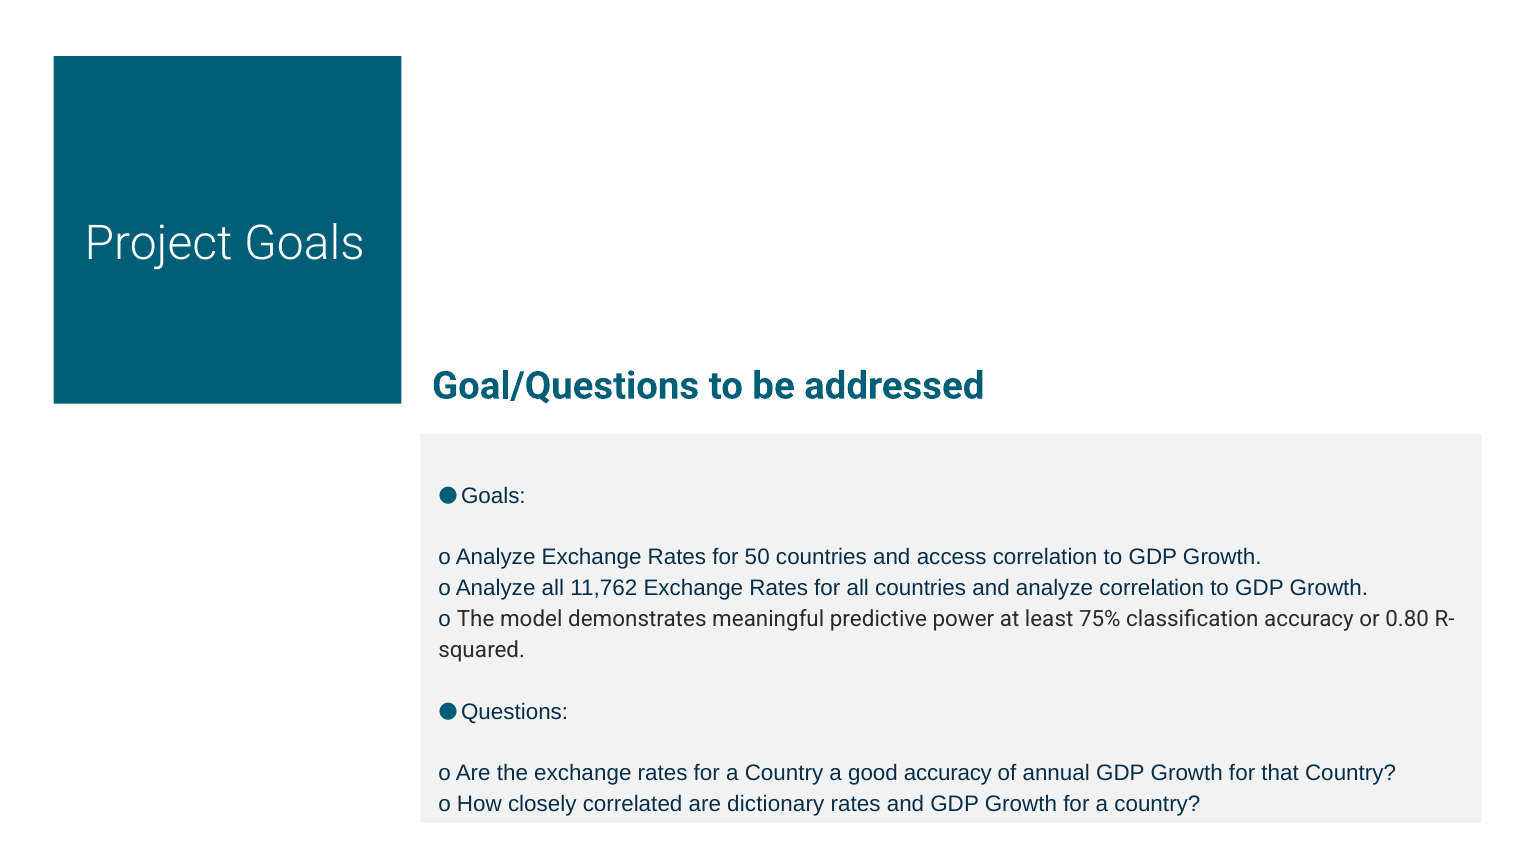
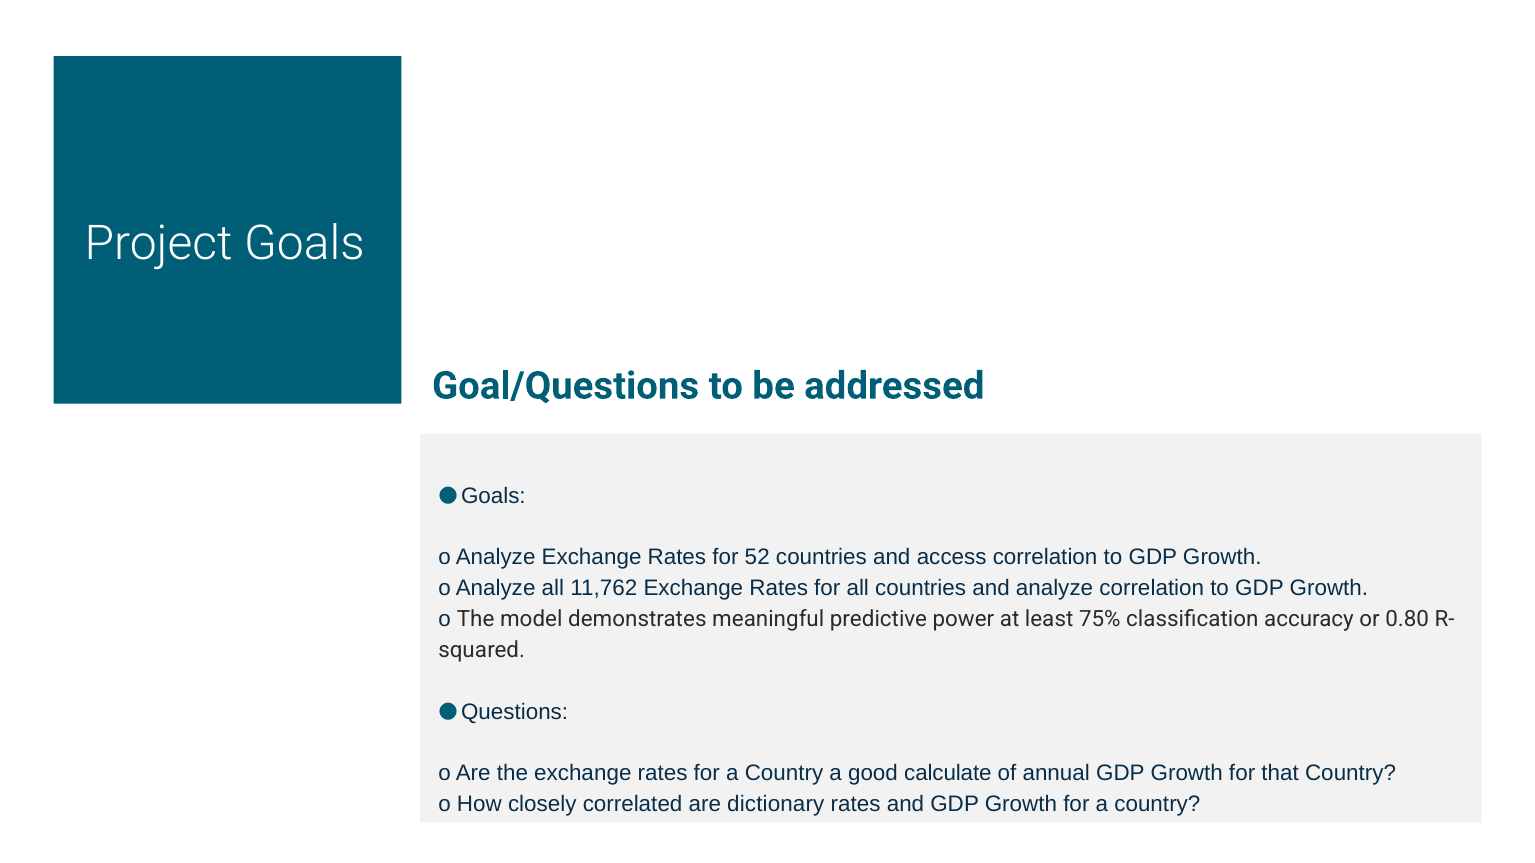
50: 50 -> 52
good accuracy: accuracy -> calculate
